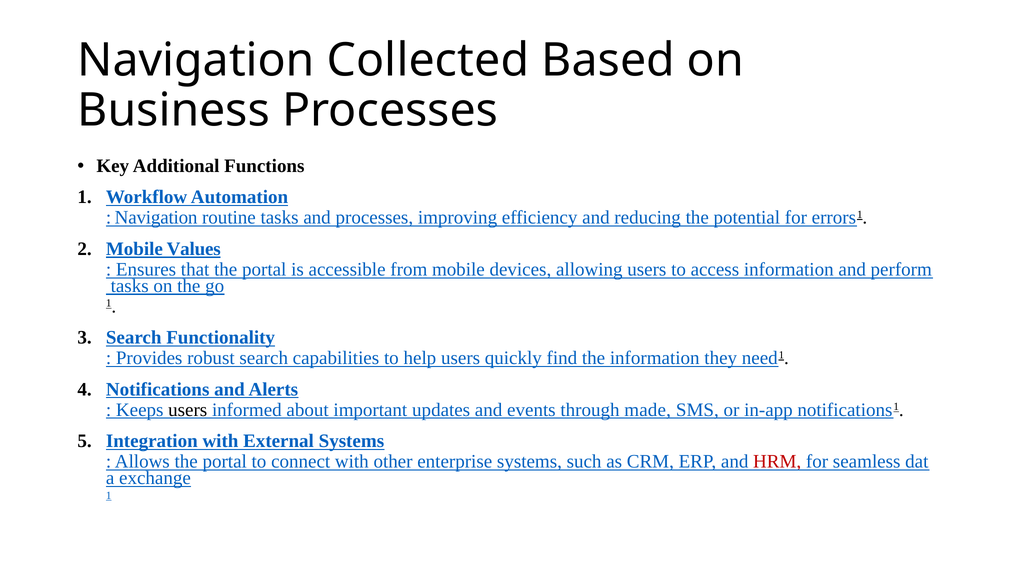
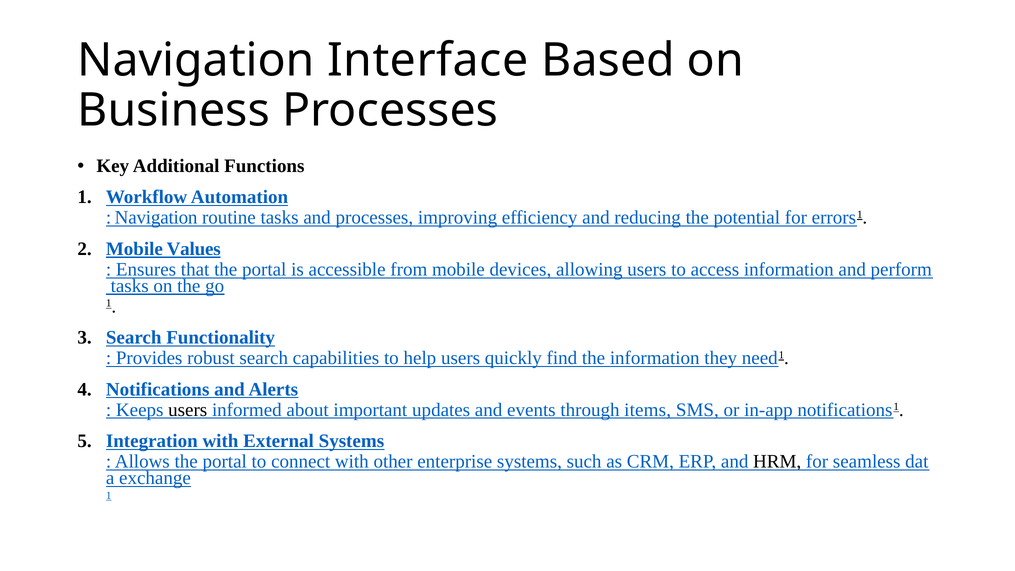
Collected: Collected -> Interface
made: made -> items
HRM colour: red -> black
